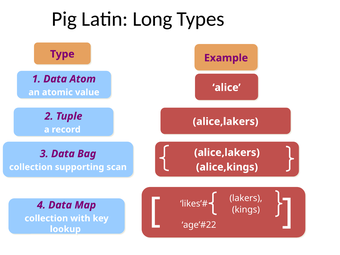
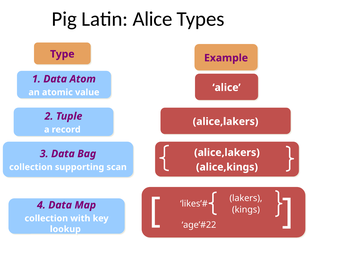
Latin Long: Long -> Alice
